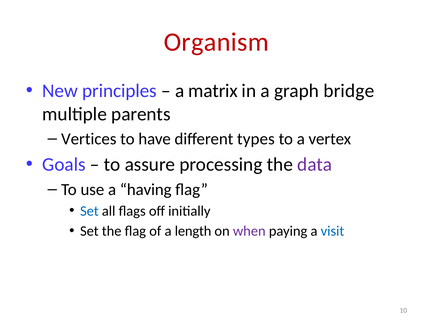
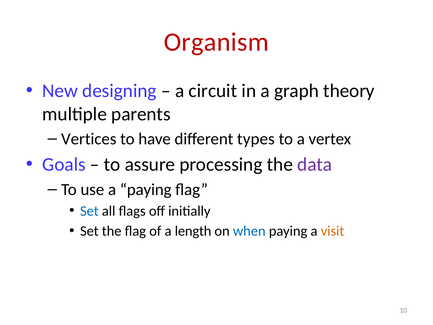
principles: principles -> designing
matrix: matrix -> circuit
bridge: bridge -> theory
a having: having -> paying
when colour: purple -> blue
visit colour: blue -> orange
